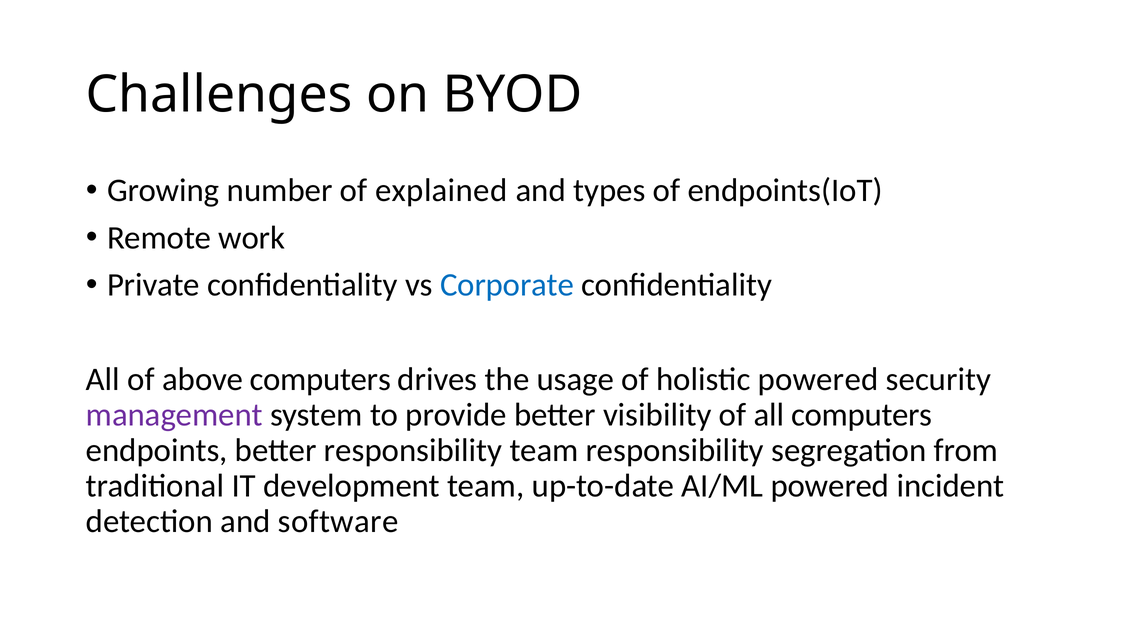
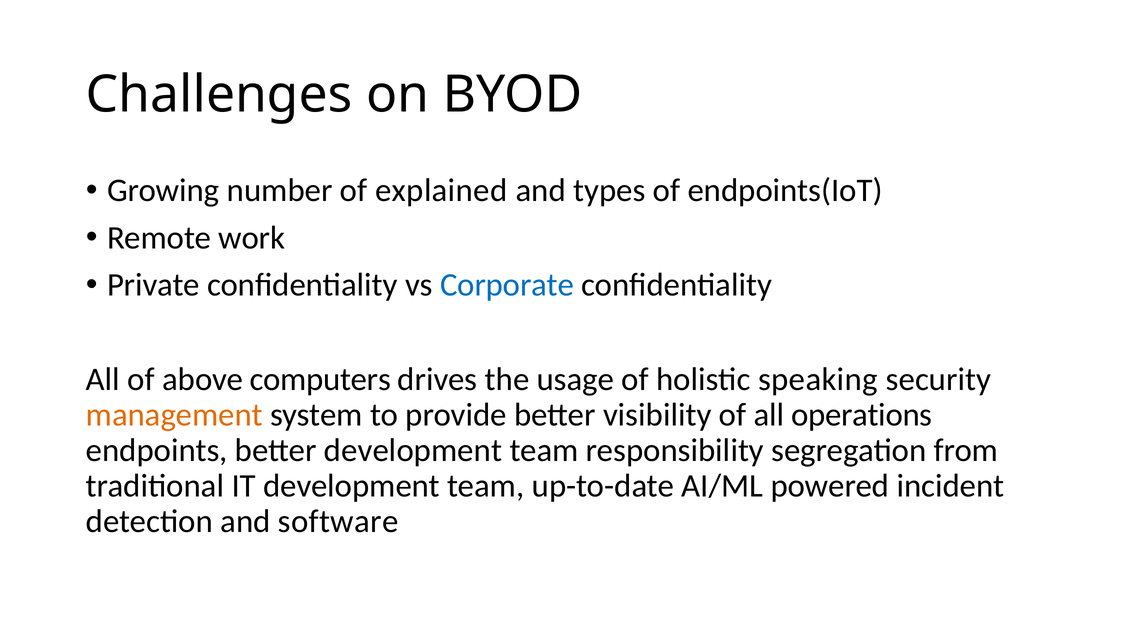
holistic powered: powered -> speaking
management colour: purple -> orange
all computers: computers -> operations
better responsibility: responsibility -> development
